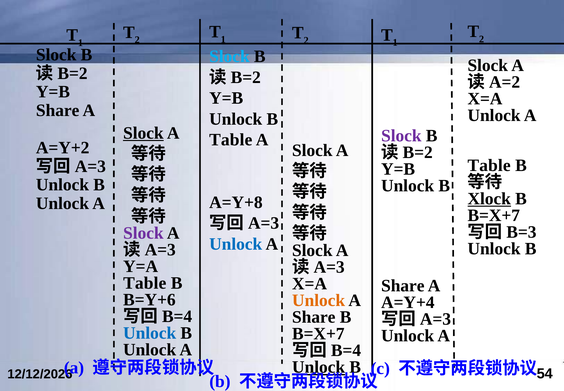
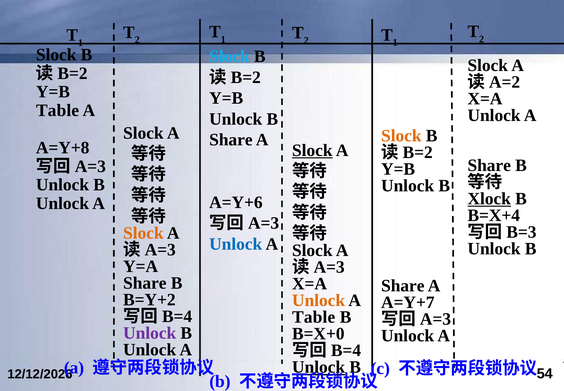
Share at (58, 110): Share -> Table
Slock at (143, 133) underline: present -> none
Slock at (401, 135) colour: purple -> orange
Table at (231, 140): Table -> Share
A=Y+2: A=Y+2 -> A=Y+8
Slock at (312, 150) underline: none -> present
Table at (489, 165): Table -> Share
A=Y+8: A=Y+8 -> A=Y+6
B=X+7 at (494, 215): B=X+7 -> B=X+4
Slock at (143, 233) colour: purple -> orange
Table at (145, 283): Table -> Share
B=Y+6: B=Y+6 -> B=Y+2
A=Y+4: A=Y+4 -> A=Y+7
Share at (314, 317): Share -> Table
Unlock at (150, 333) colour: blue -> purple
B=X+7 at (318, 333): B=X+7 -> B=X+0
